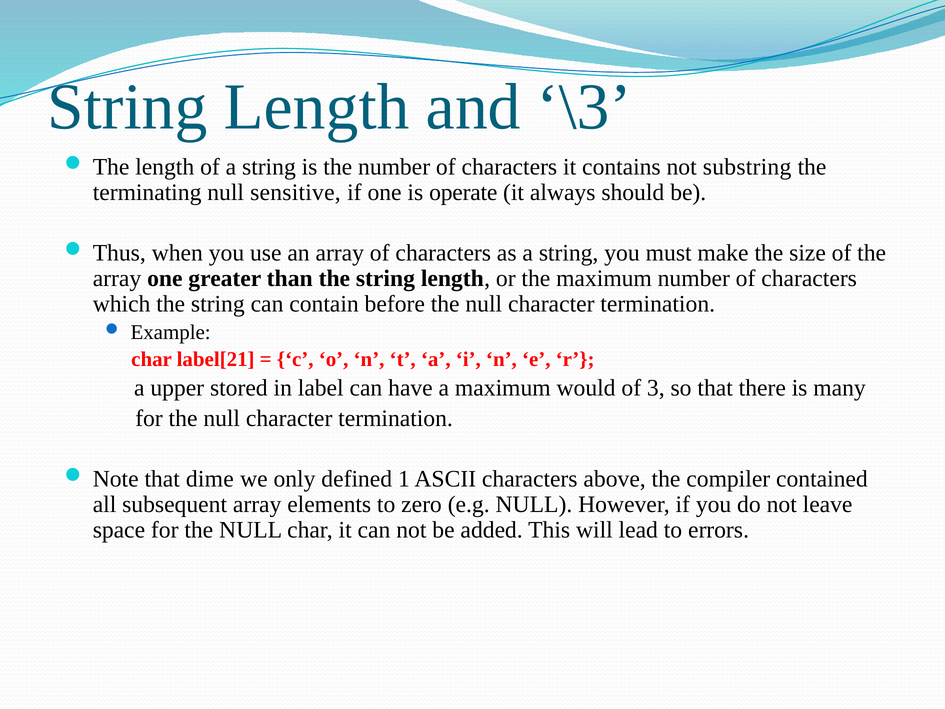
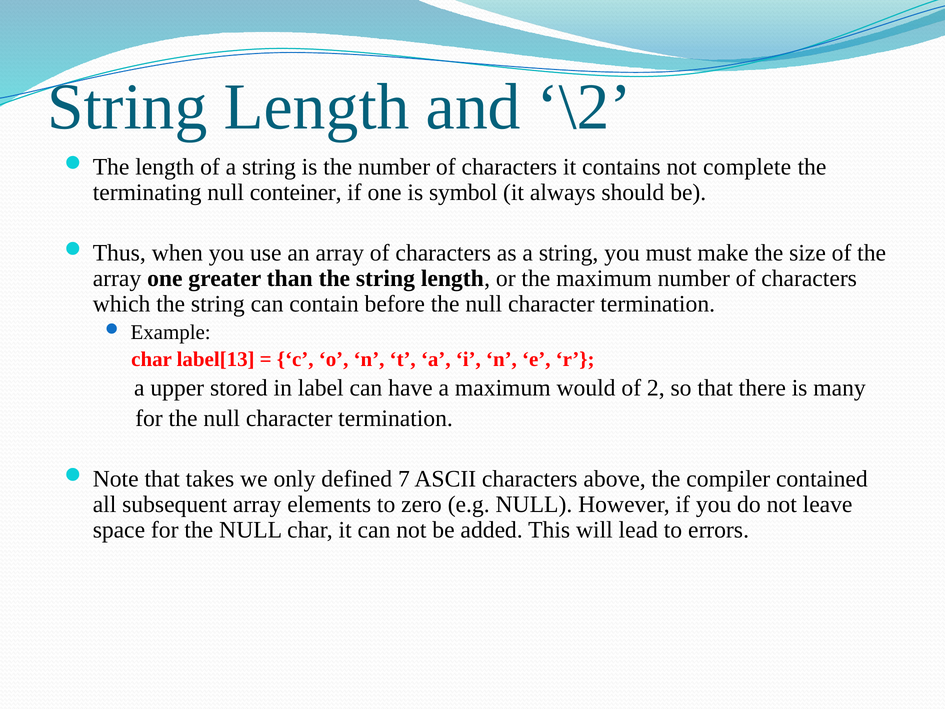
\3: \3 -> \2
substring: substring -> complete
sensitive: sensitive -> conteiner
operate: operate -> symbol
label[21: label[21 -> label[13
3: 3 -> 2
dime: dime -> takes
1: 1 -> 7
